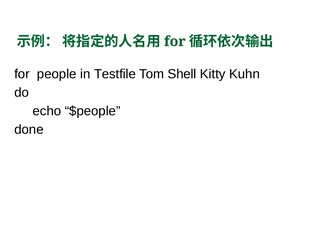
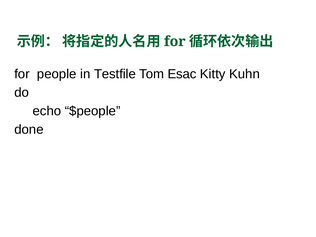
Shell: Shell -> Esac
